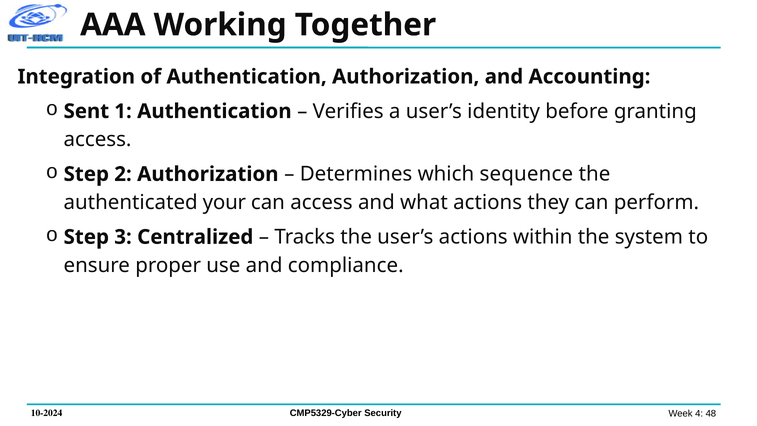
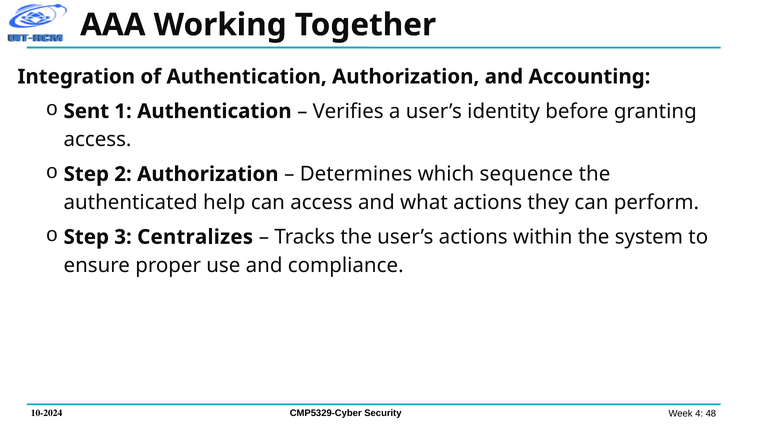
your: your -> help
Centralized: Centralized -> Centralizes
